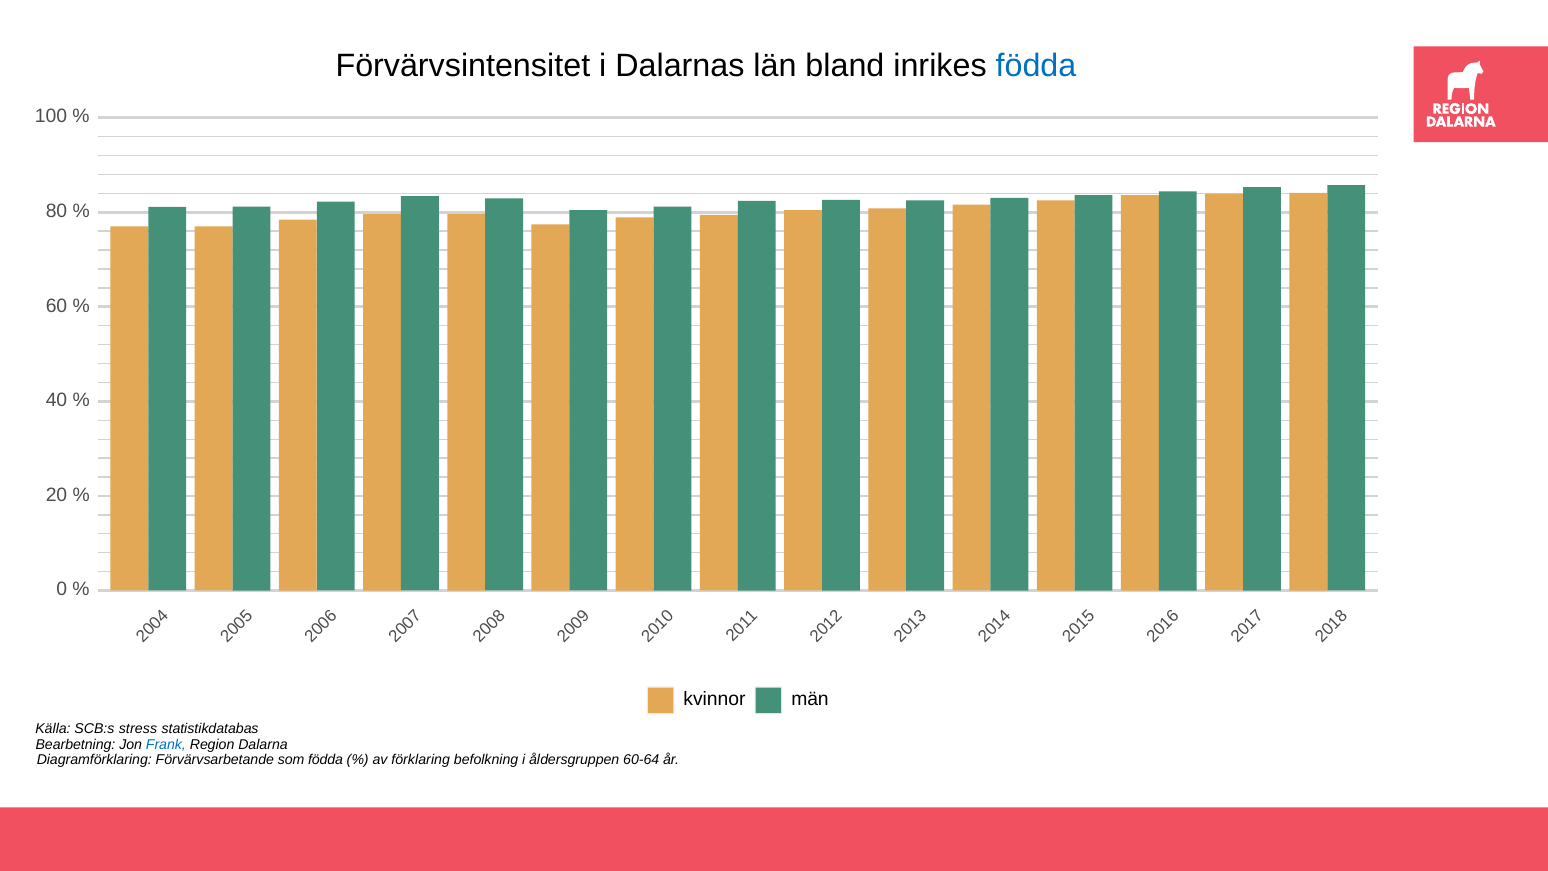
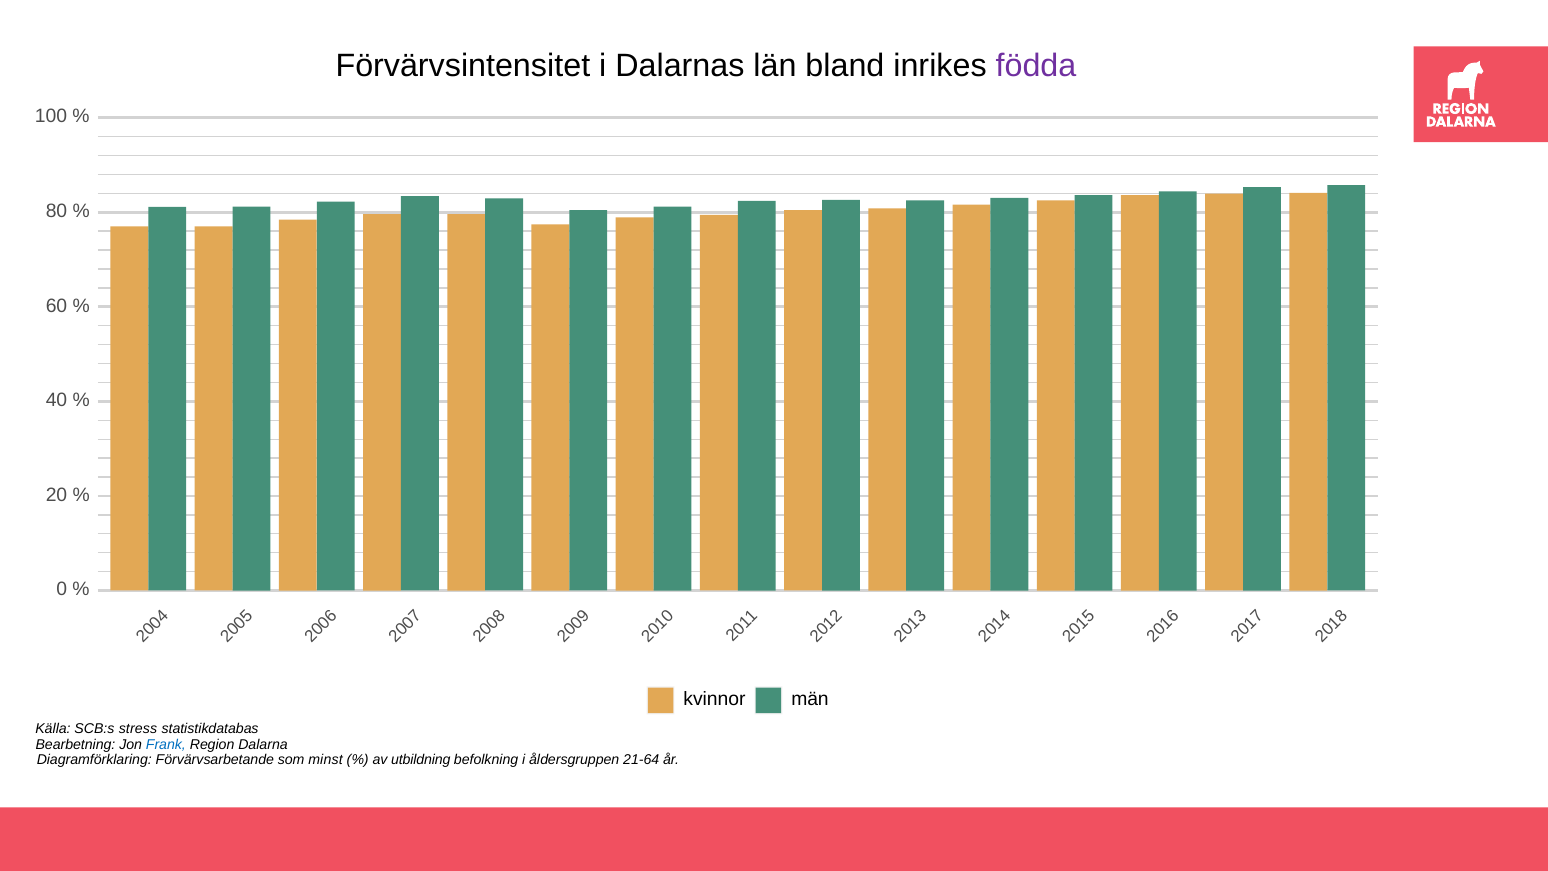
födda at (1036, 65) colour: blue -> purple
som födda: födda -> minst
förklaring: förklaring -> utbildning
60-64: 60-64 -> 21-64
